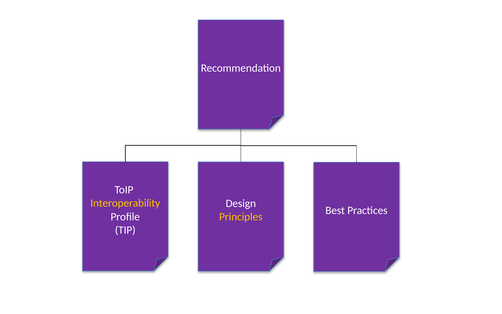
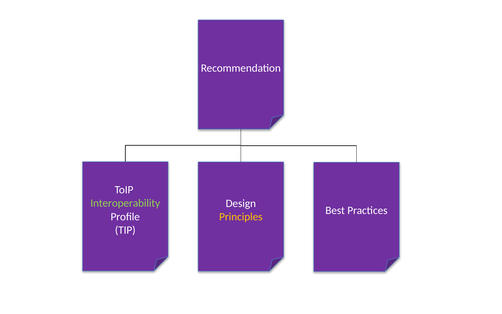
Interoperability colour: yellow -> light green
